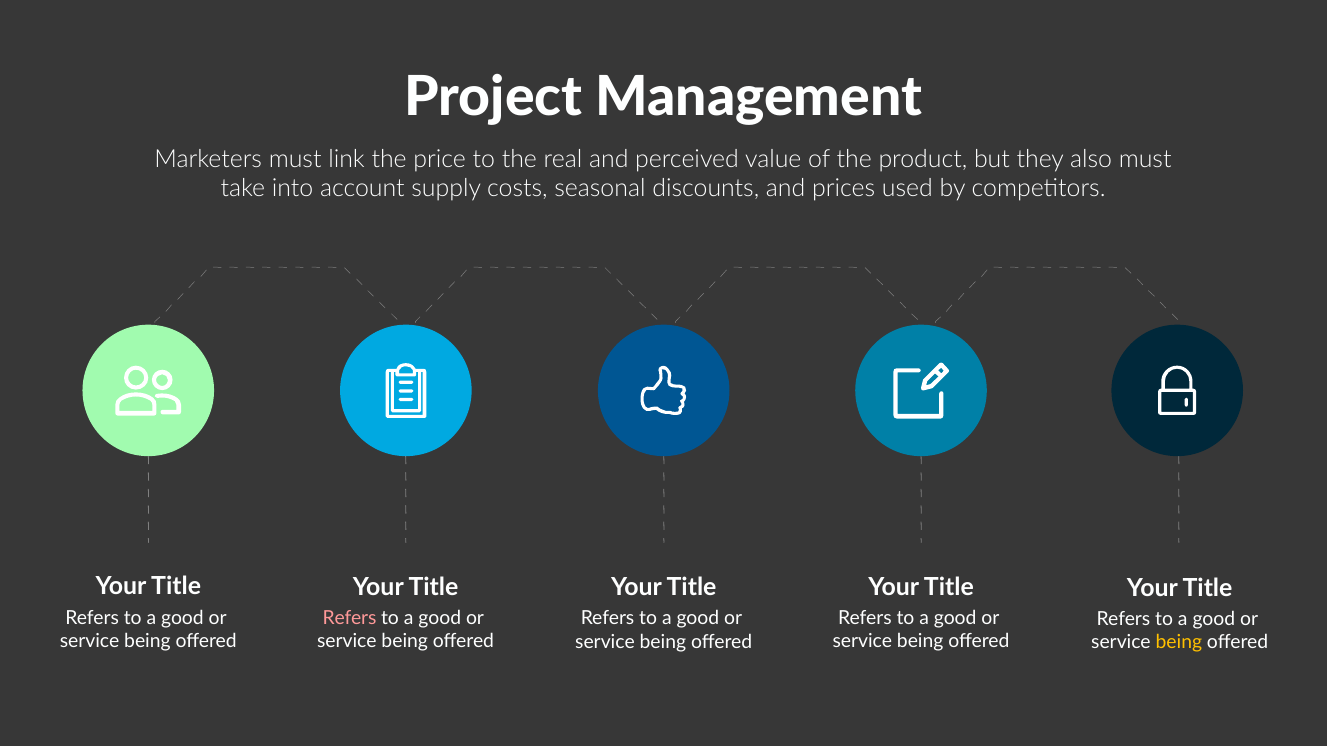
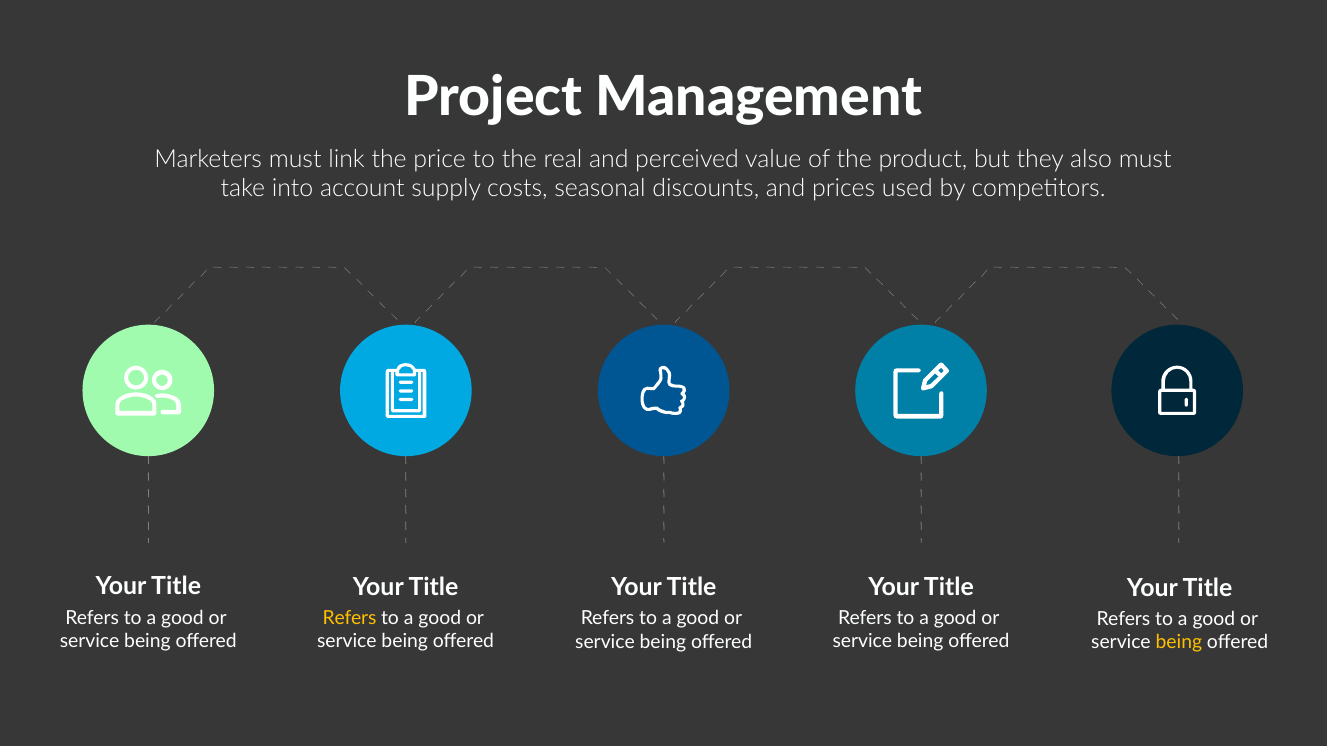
Refers at (350, 619) colour: pink -> yellow
